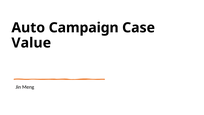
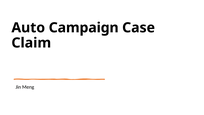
Value: Value -> Claim
